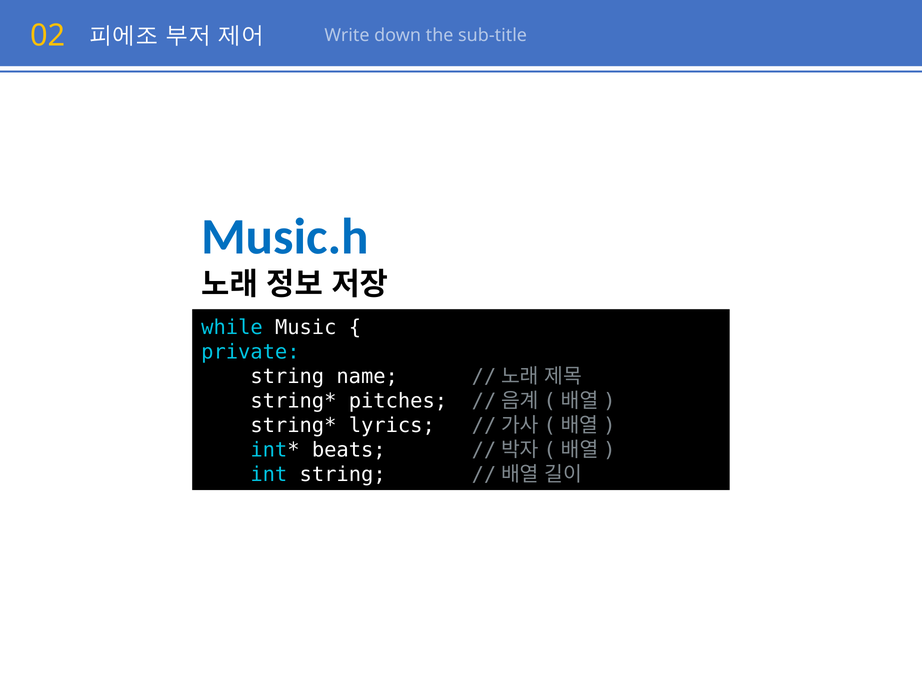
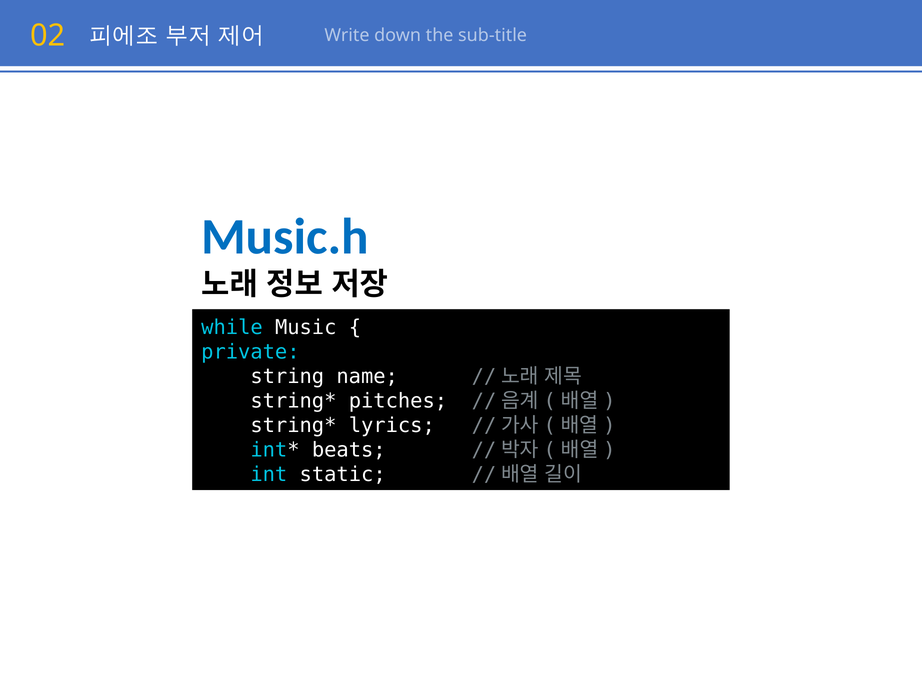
int string: string -> static
